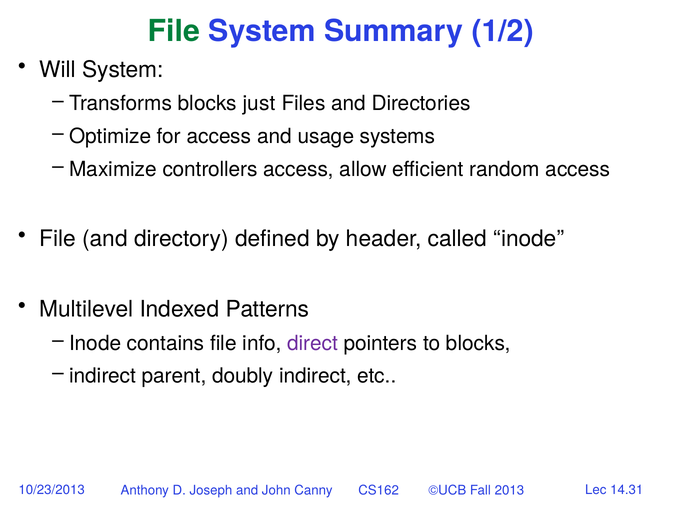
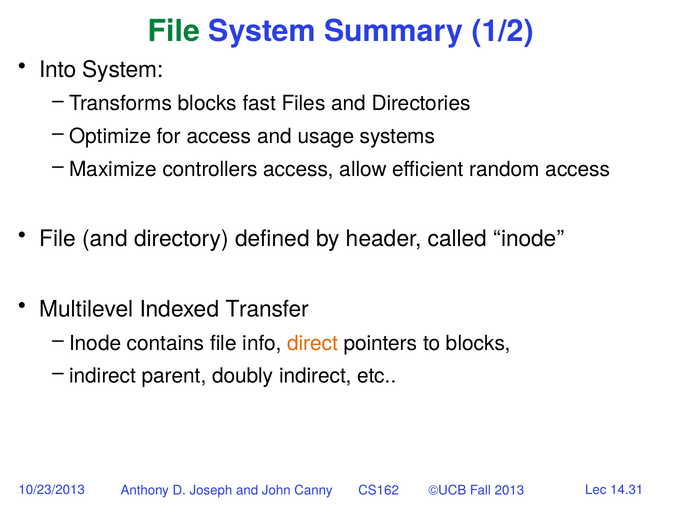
Will: Will -> Into
just: just -> fast
Patterns: Patterns -> Transfer
direct colour: purple -> orange
